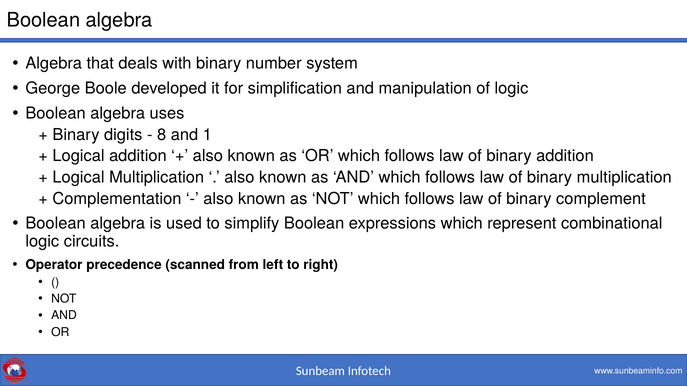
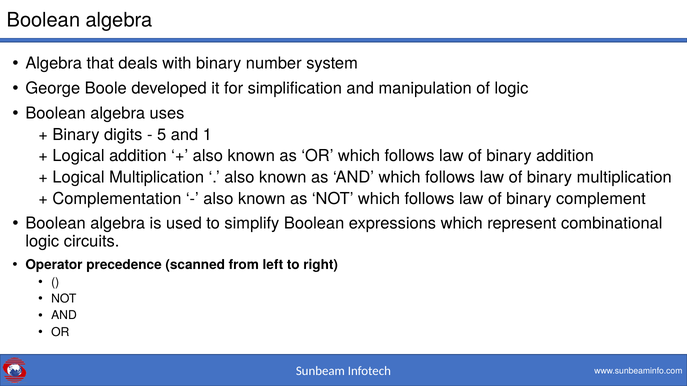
8: 8 -> 5
